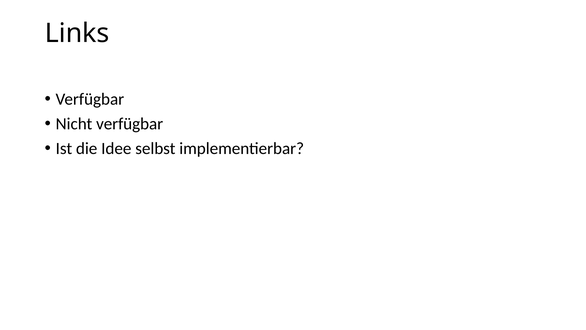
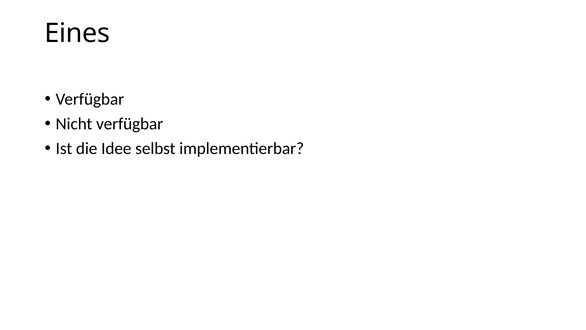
Links: Links -> Eines
